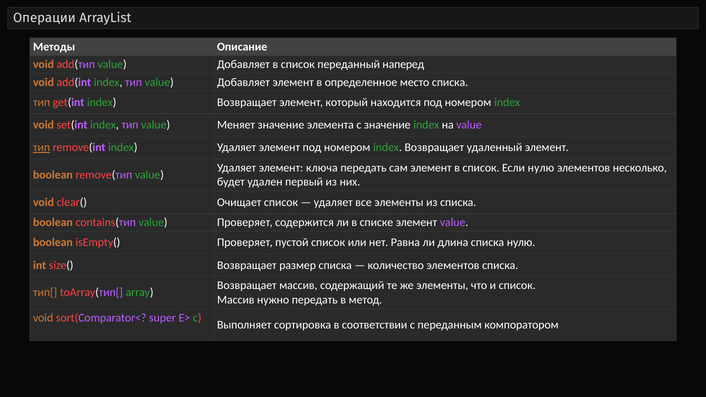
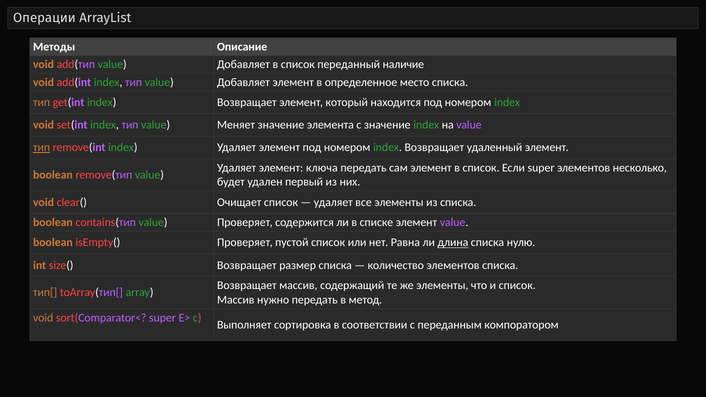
наперед: наперед -> наличие
Если нулю: нулю -> super
длина underline: none -> present
